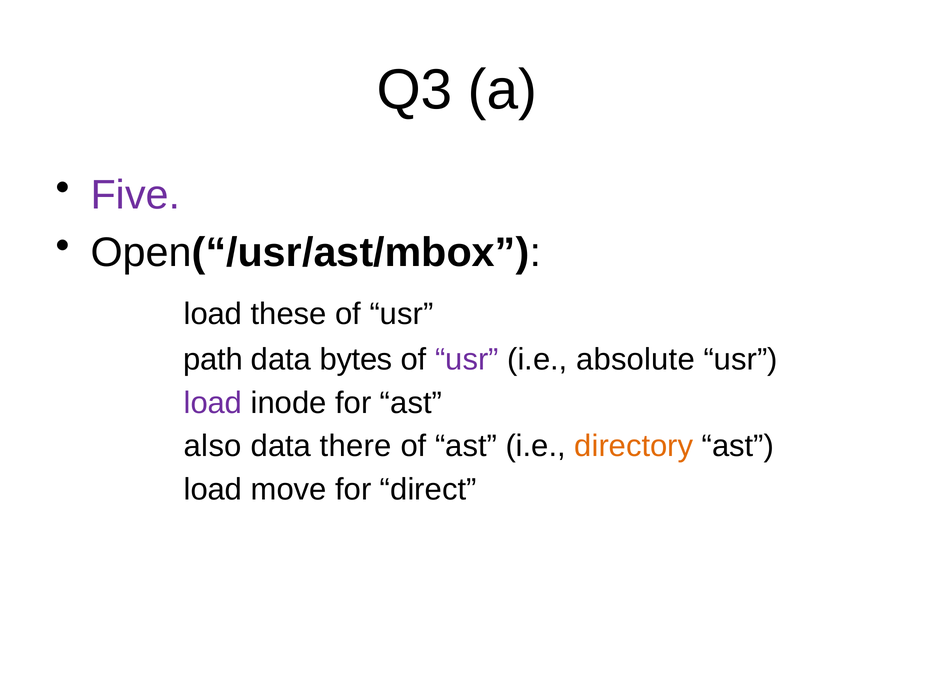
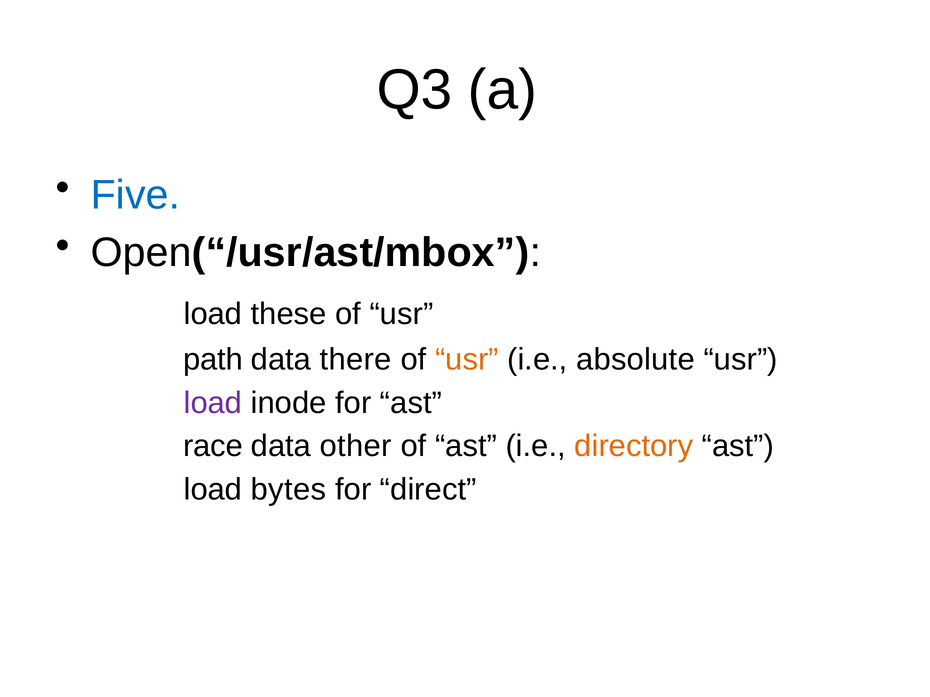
Five colour: purple -> blue
bytes: bytes -> there
usr at (467, 360) colour: purple -> orange
also: also -> race
there: there -> other
move: move -> bytes
